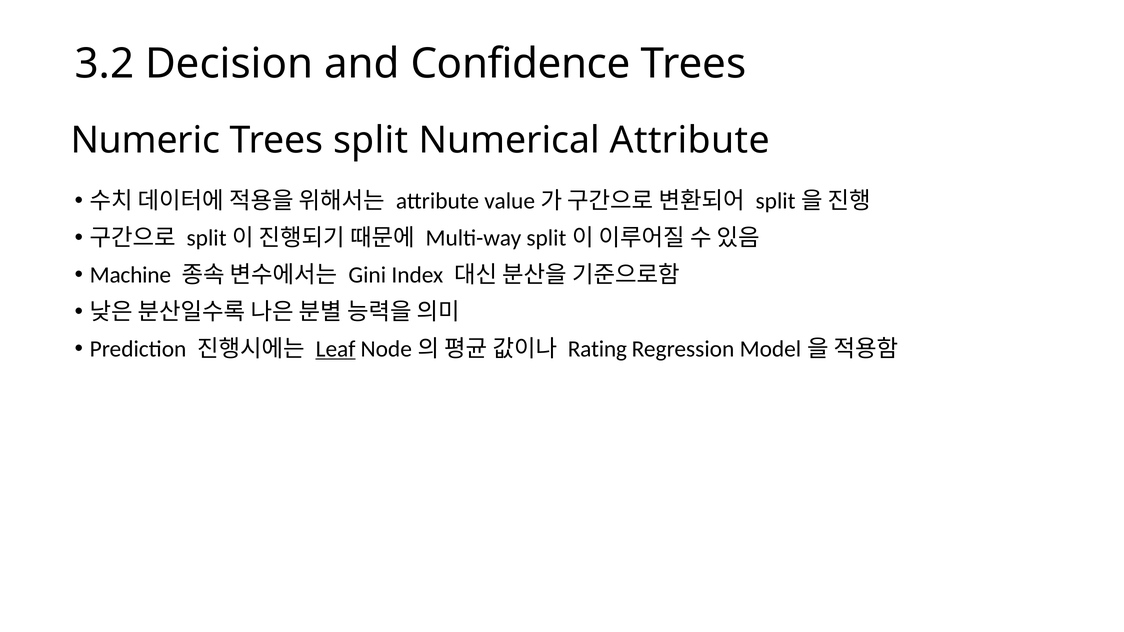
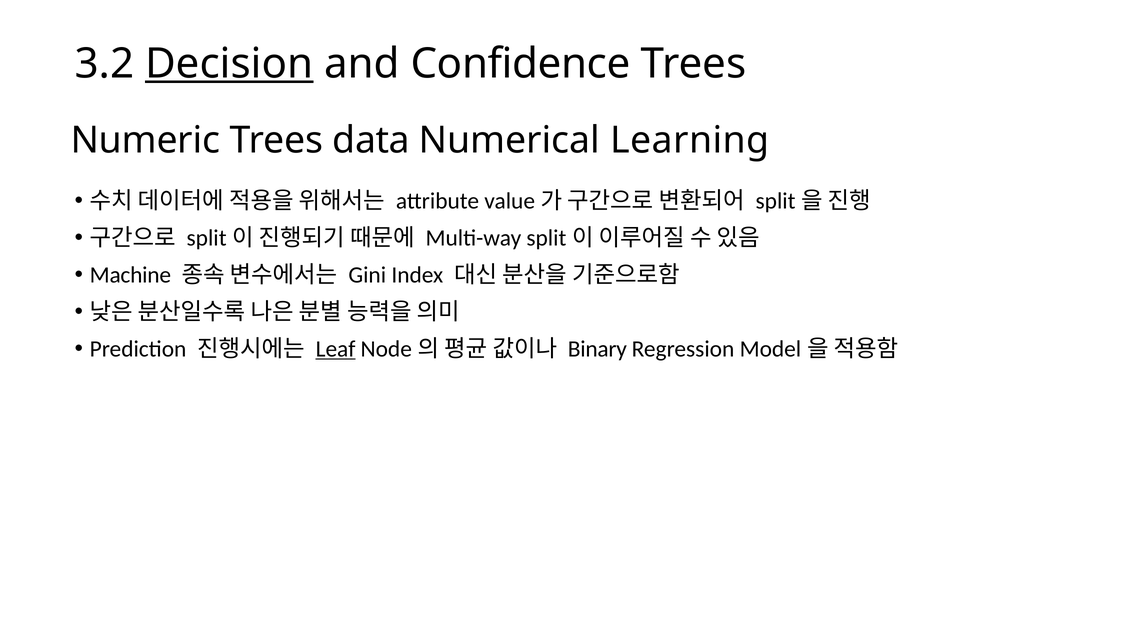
Decision underline: none -> present
Trees split: split -> data
Numerical Attribute: Attribute -> Learning
Rating: Rating -> Binary
